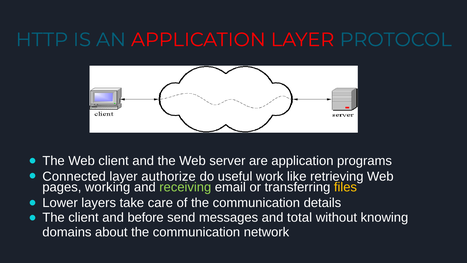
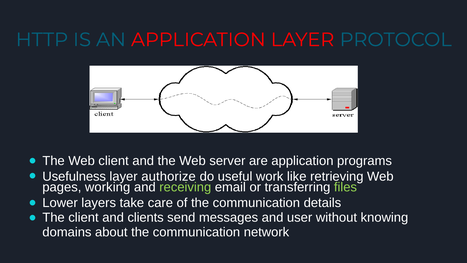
Connected: Connected -> Usefulness
files colour: yellow -> light green
before: before -> clients
total: total -> user
